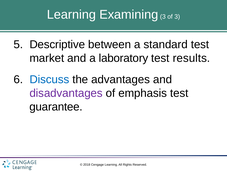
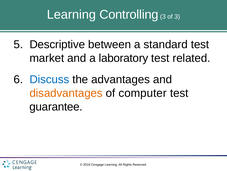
Examining: Examining -> Controlling
results: results -> related
disadvantages colour: purple -> orange
emphasis: emphasis -> computer
